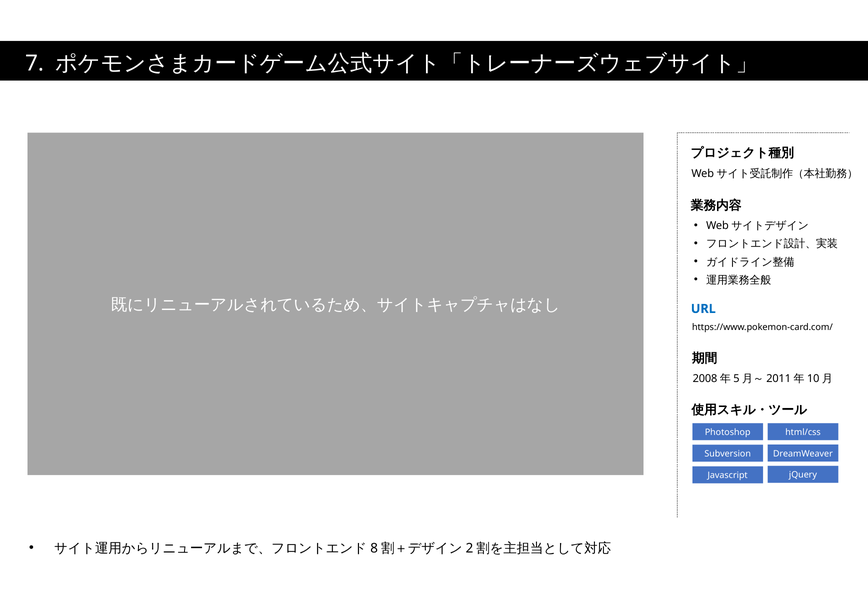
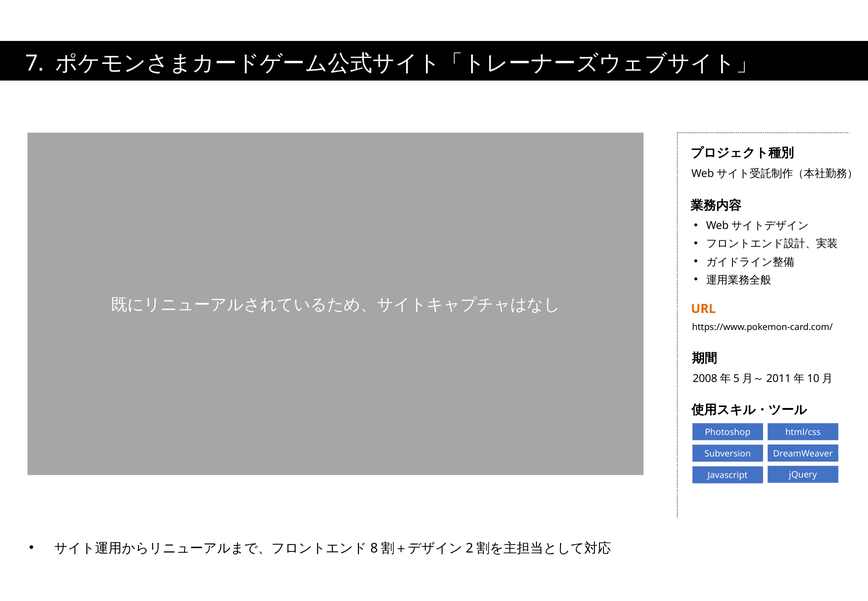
URL colour: blue -> orange
